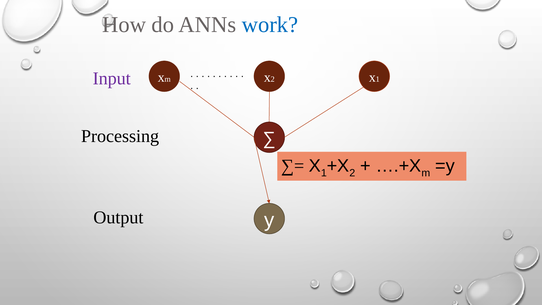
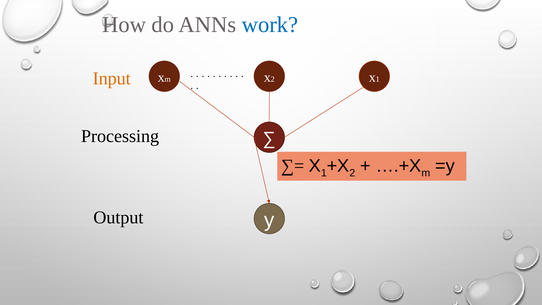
Input colour: purple -> orange
